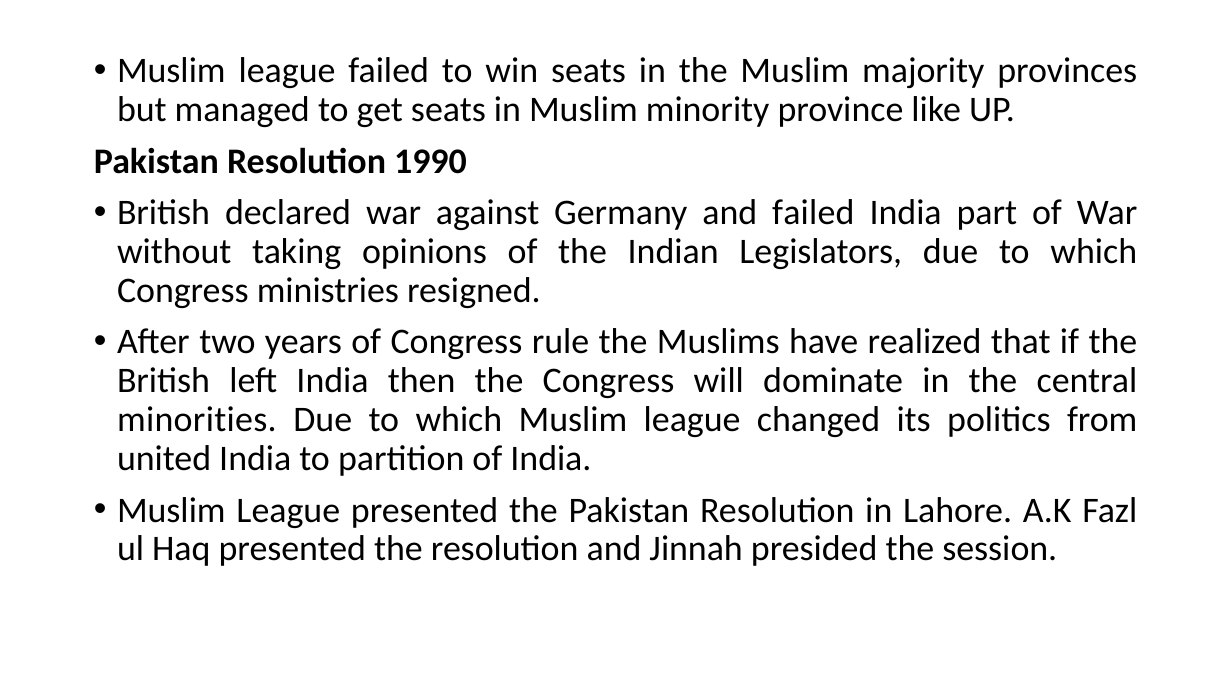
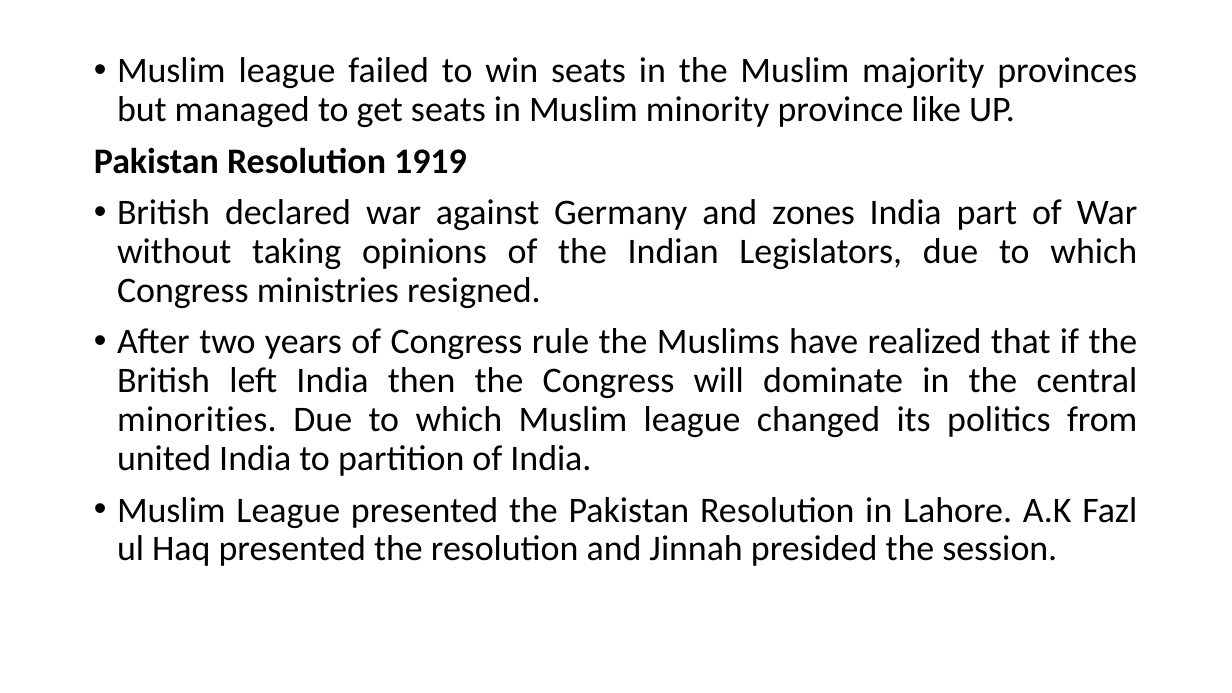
1990: 1990 -> 1919
and failed: failed -> zones
